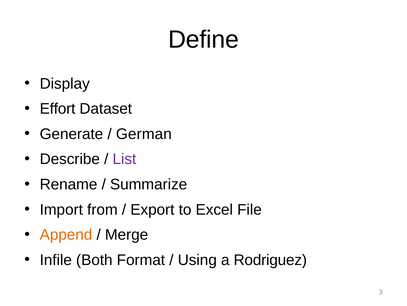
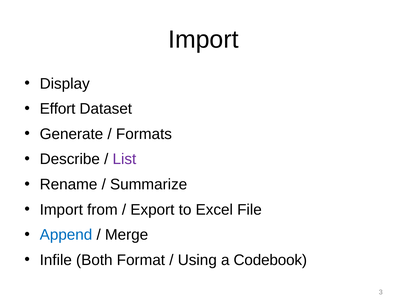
Define at (204, 39): Define -> Import
German: German -> Formats
Append colour: orange -> blue
Rodriguez: Rodriguez -> Codebook
